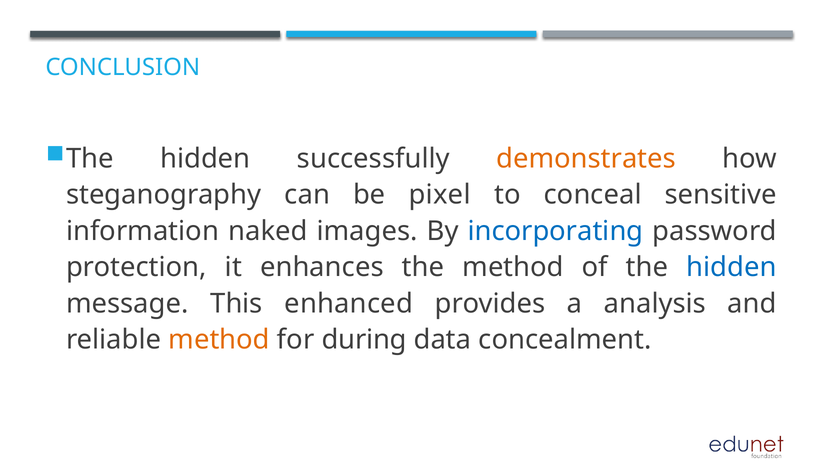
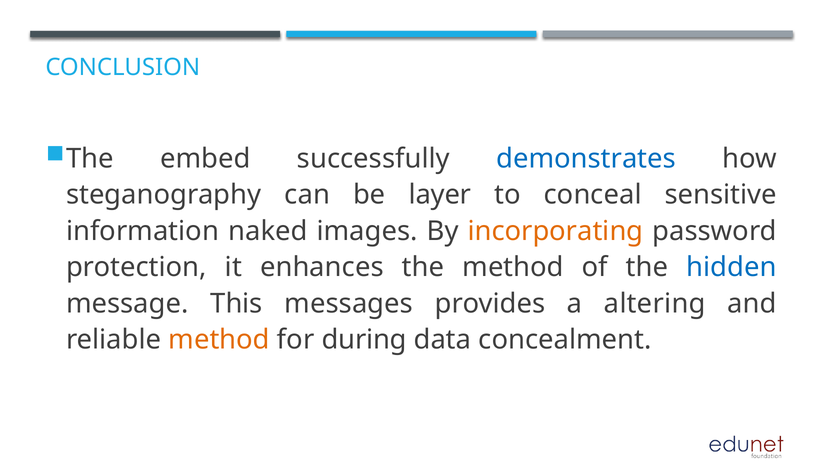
hidden at (205, 159): hidden -> embed
demonstrates colour: orange -> blue
pixel: pixel -> layer
incorporating colour: blue -> orange
enhanced: enhanced -> messages
analysis: analysis -> altering
